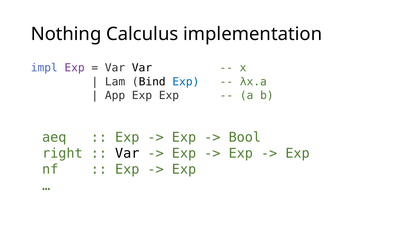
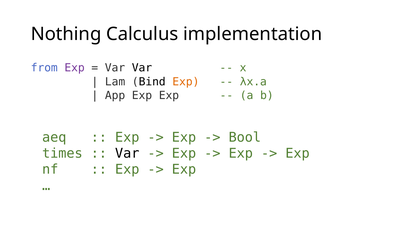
impl: impl -> from
Exp at (186, 82) colour: blue -> orange
right: right -> times
